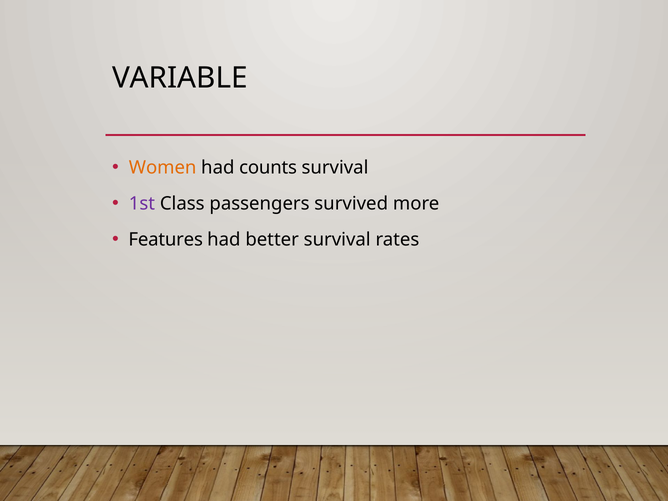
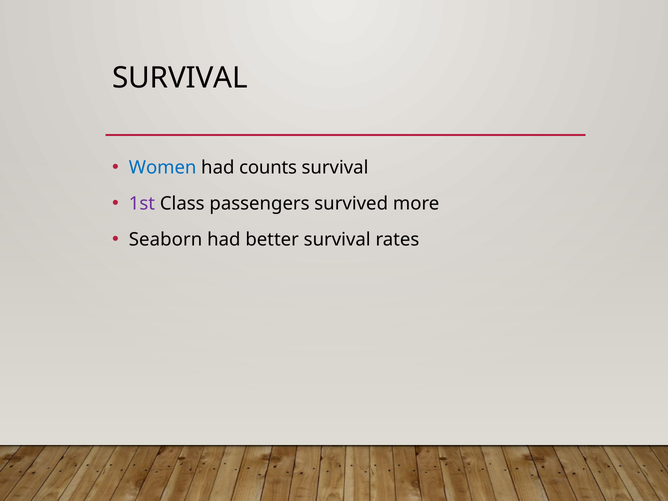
VARIABLE at (180, 78): VARIABLE -> SURVIVAL
Women colour: orange -> blue
Features: Features -> Seaborn
